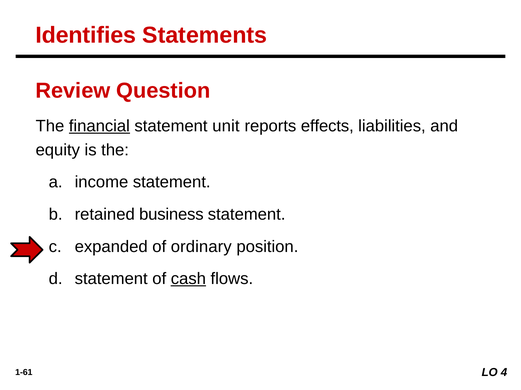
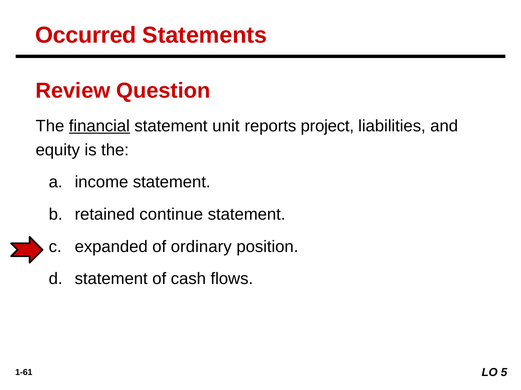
Identifies: Identifies -> Occurred
effects: effects -> project
business: business -> continue
cash underline: present -> none
4: 4 -> 5
